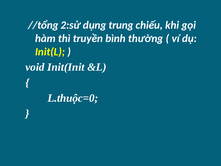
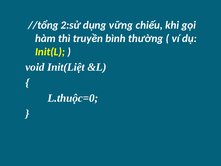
trung: trung -> vững
Init(Init: Init(Init -> Init(Liệt
